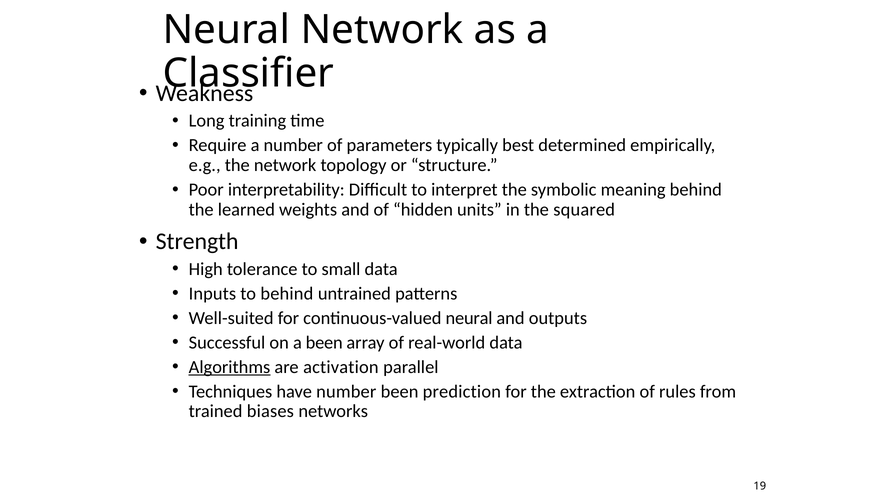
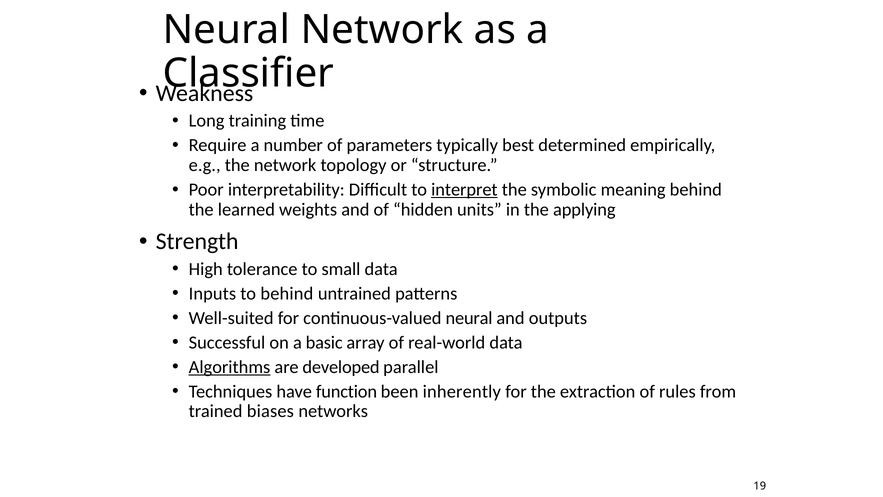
interpret underline: none -> present
squared: squared -> applying
a been: been -> basic
activation: activation -> developed
have number: number -> function
prediction: prediction -> inherently
